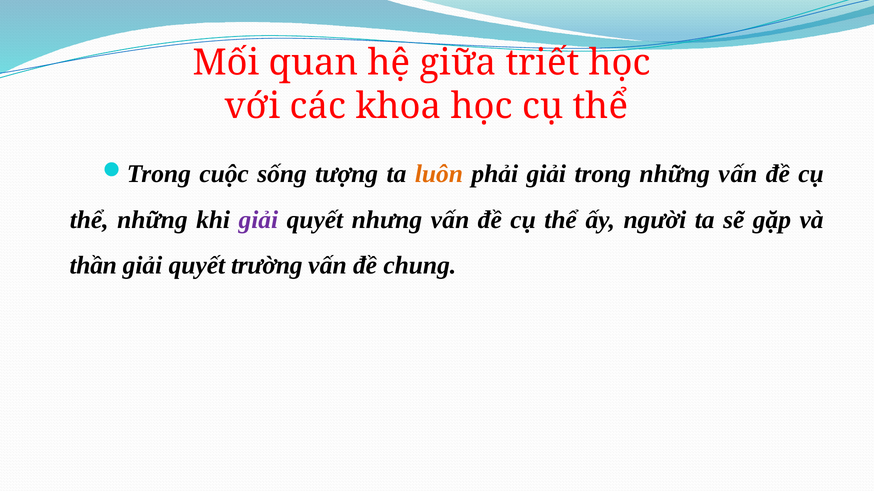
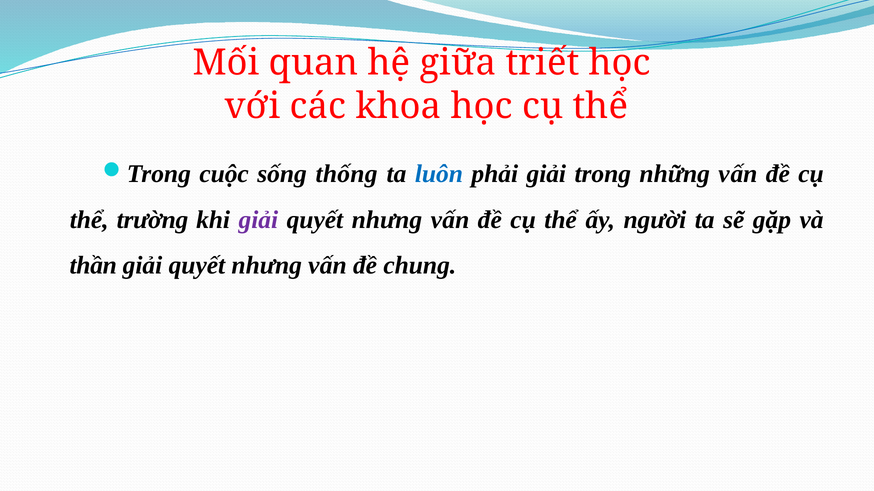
tượng: tượng -> thống
luôn colour: orange -> blue
thể những: những -> trường
trường at (267, 266): trường -> nhưng
